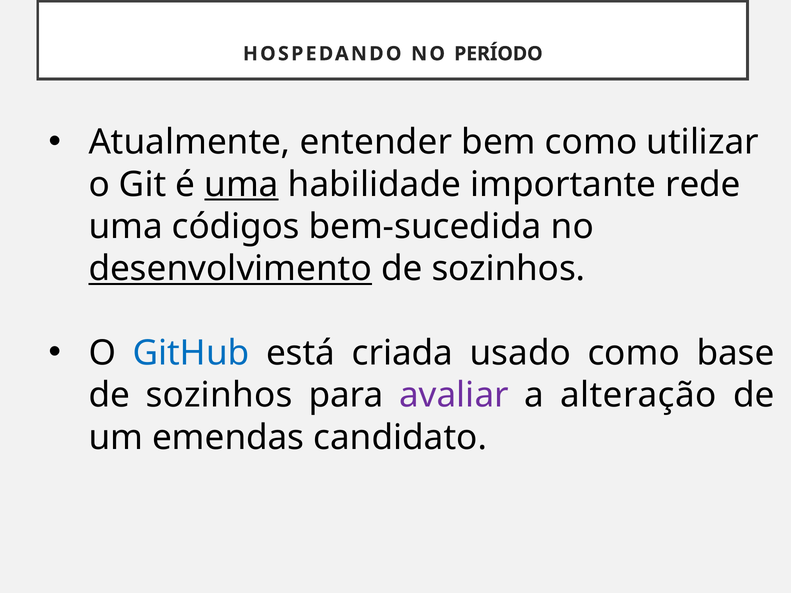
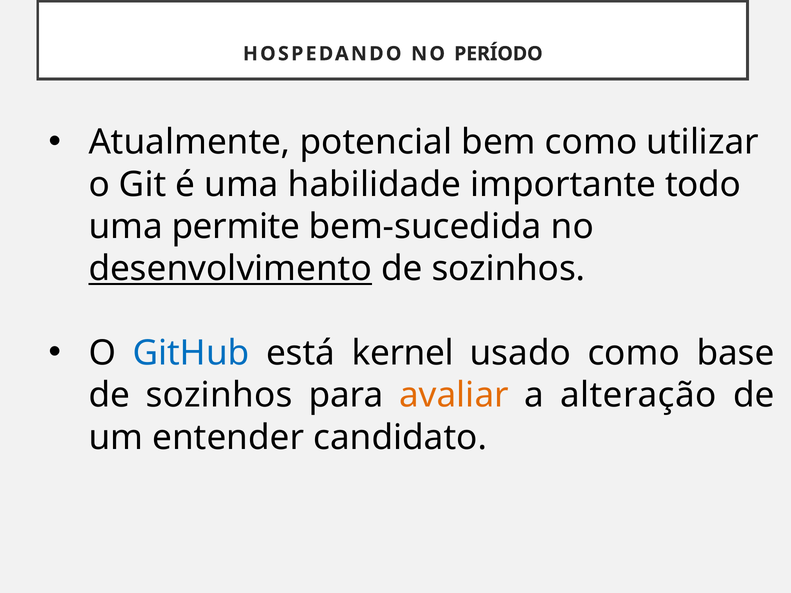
entender: entender -> potencial
uma at (242, 185) underline: present -> none
rede: rede -> todo
códigos: códigos -> permite
criada: criada -> kernel
avaliar colour: purple -> orange
emendas: emendas -> entender
